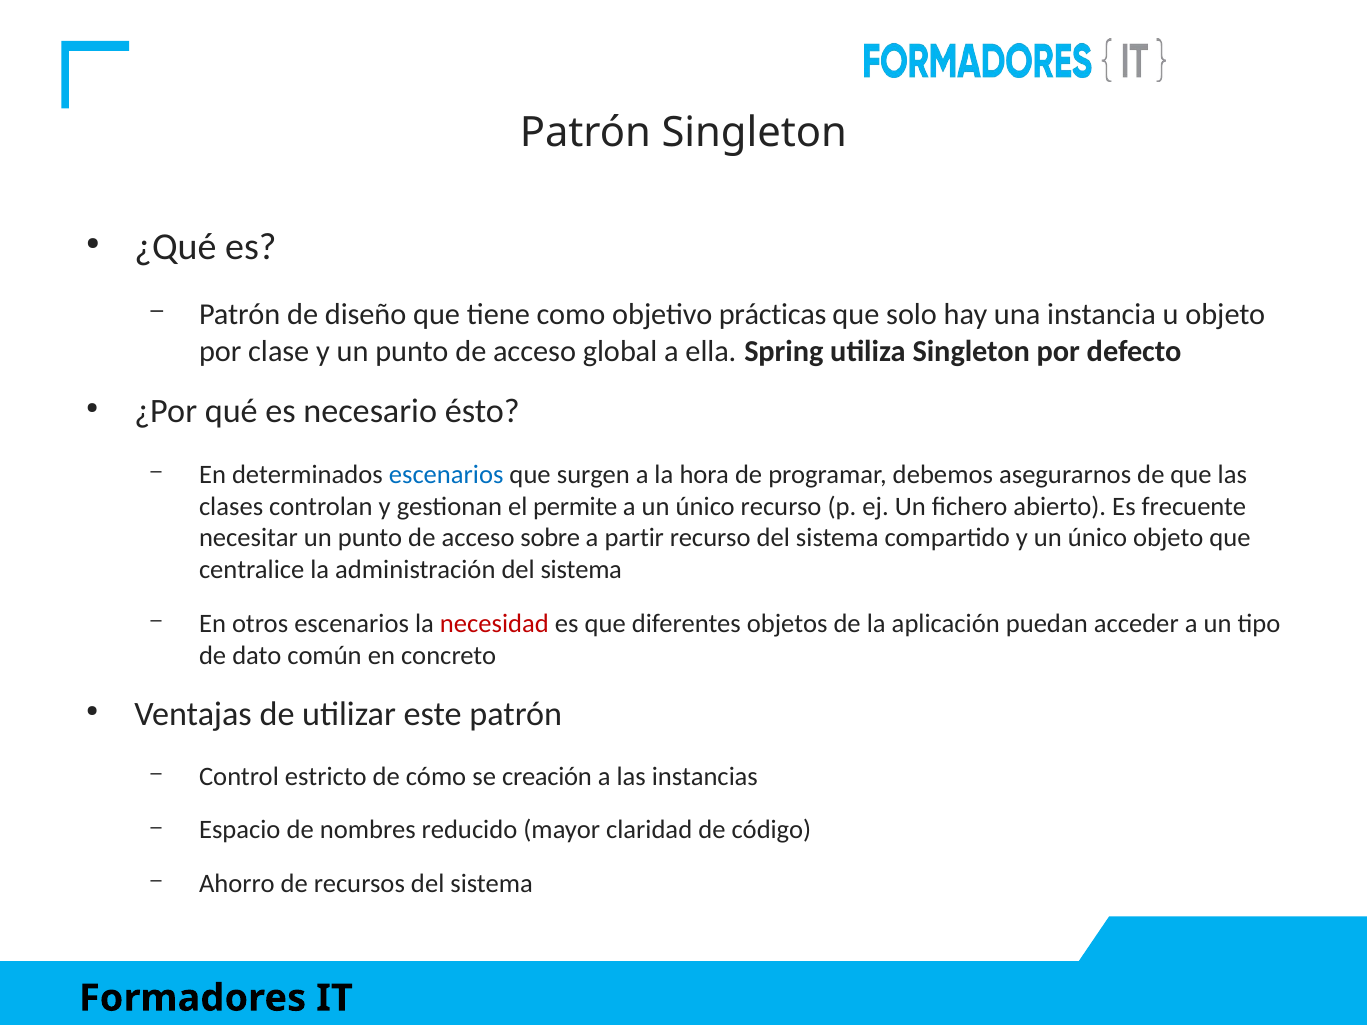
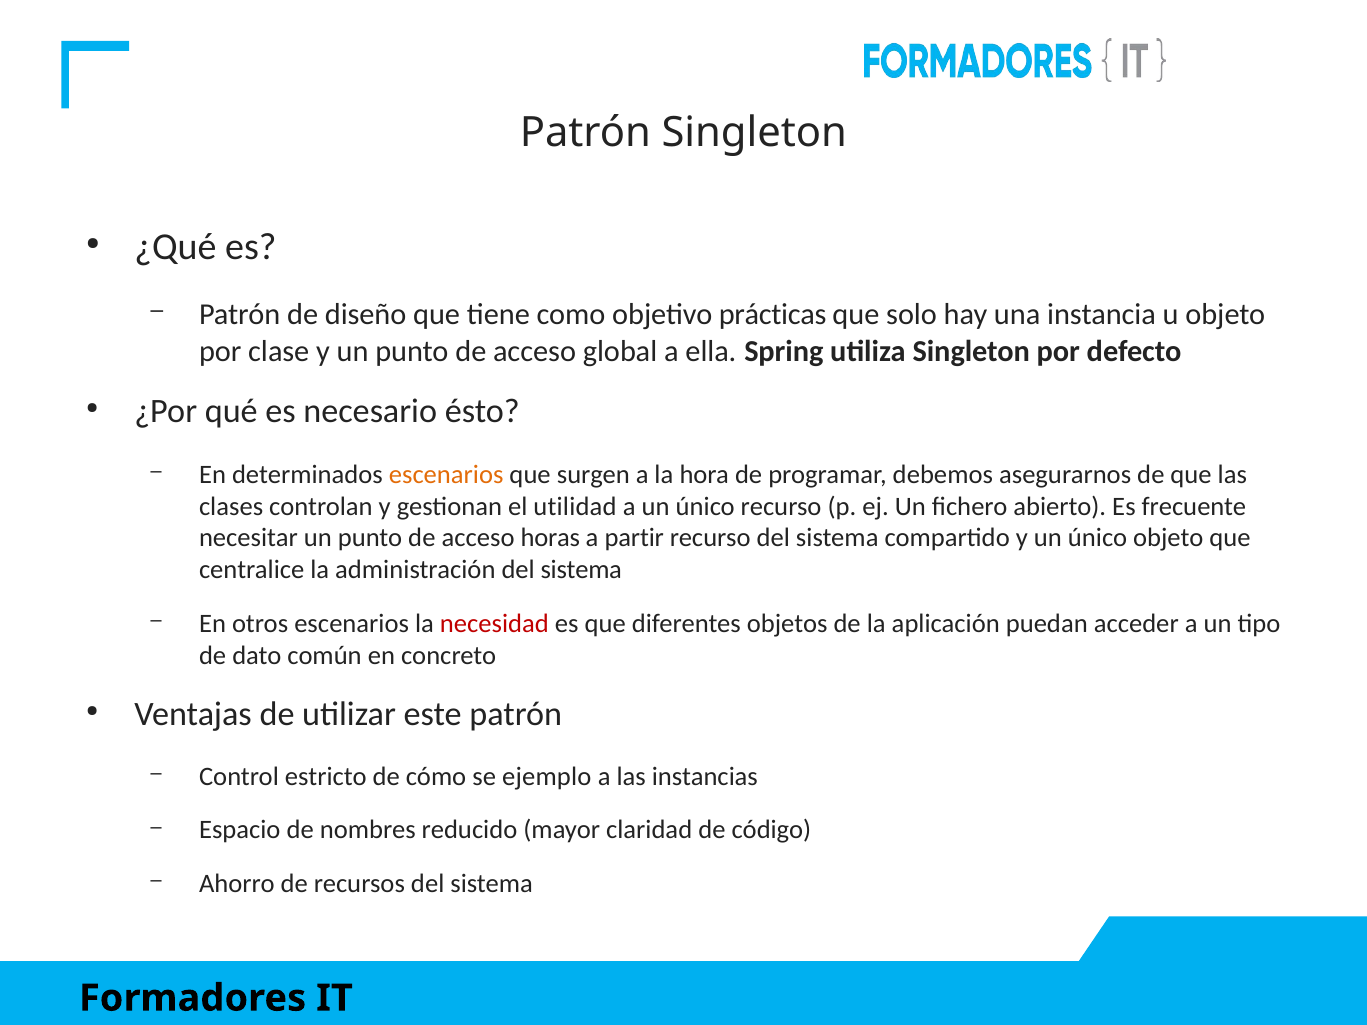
escenarios at (446, 474) colour: blue -> orange
permite: permite -> utilidad
sobre: sobre -> horas
creación: creación -> ejemplo
